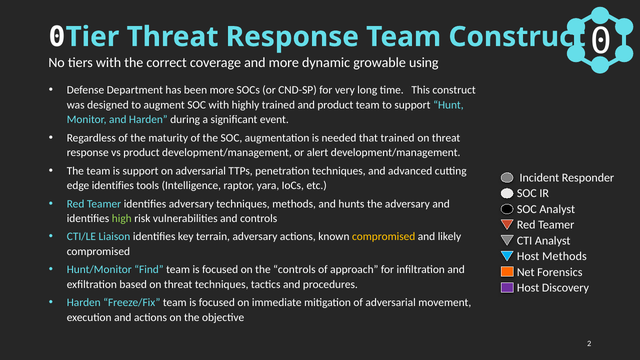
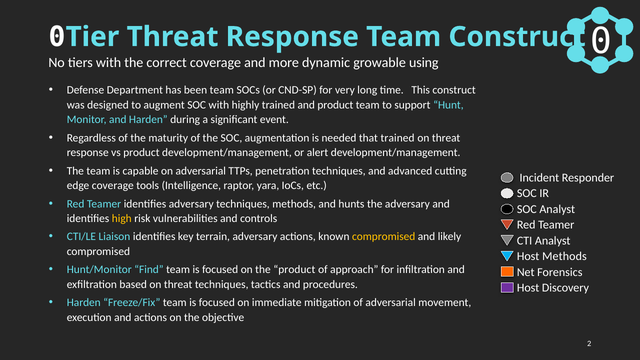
been more: more -> team
is support: support -> capable
edge identifies: identifies -> coverage
high colour: light green -> yellow
the controls: controls -> product
